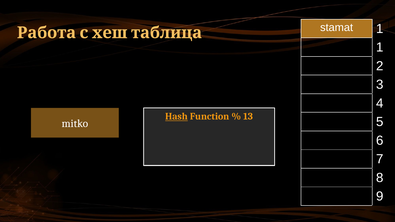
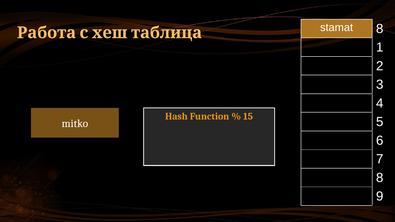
stamat 1: 1 -> 8
Hash underline: present -> none
13: 13 -> 15
